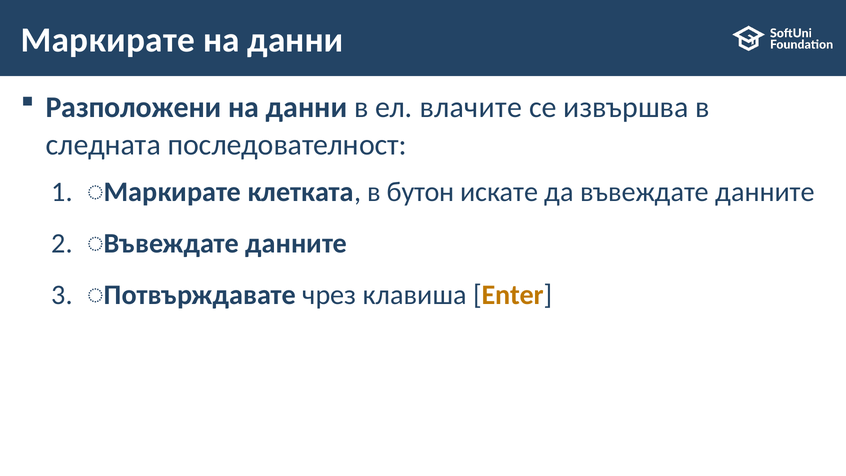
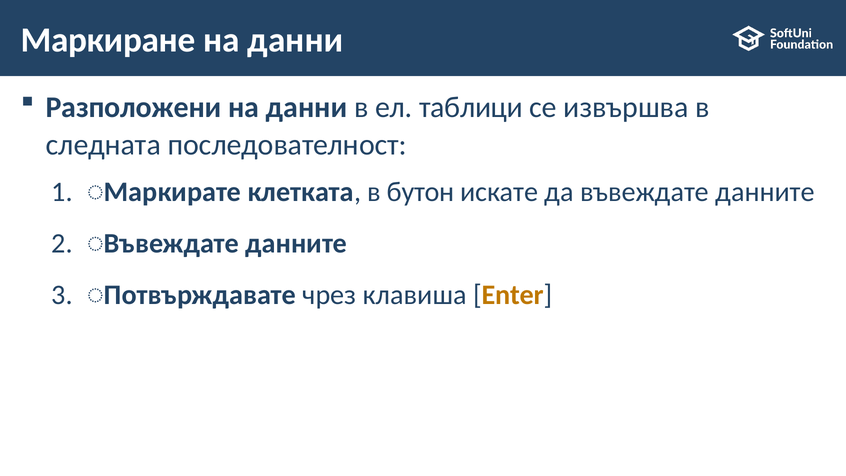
Маркирате at (108, 40): Маркирате -> Маркиране
влачите: влачите -> таблици
